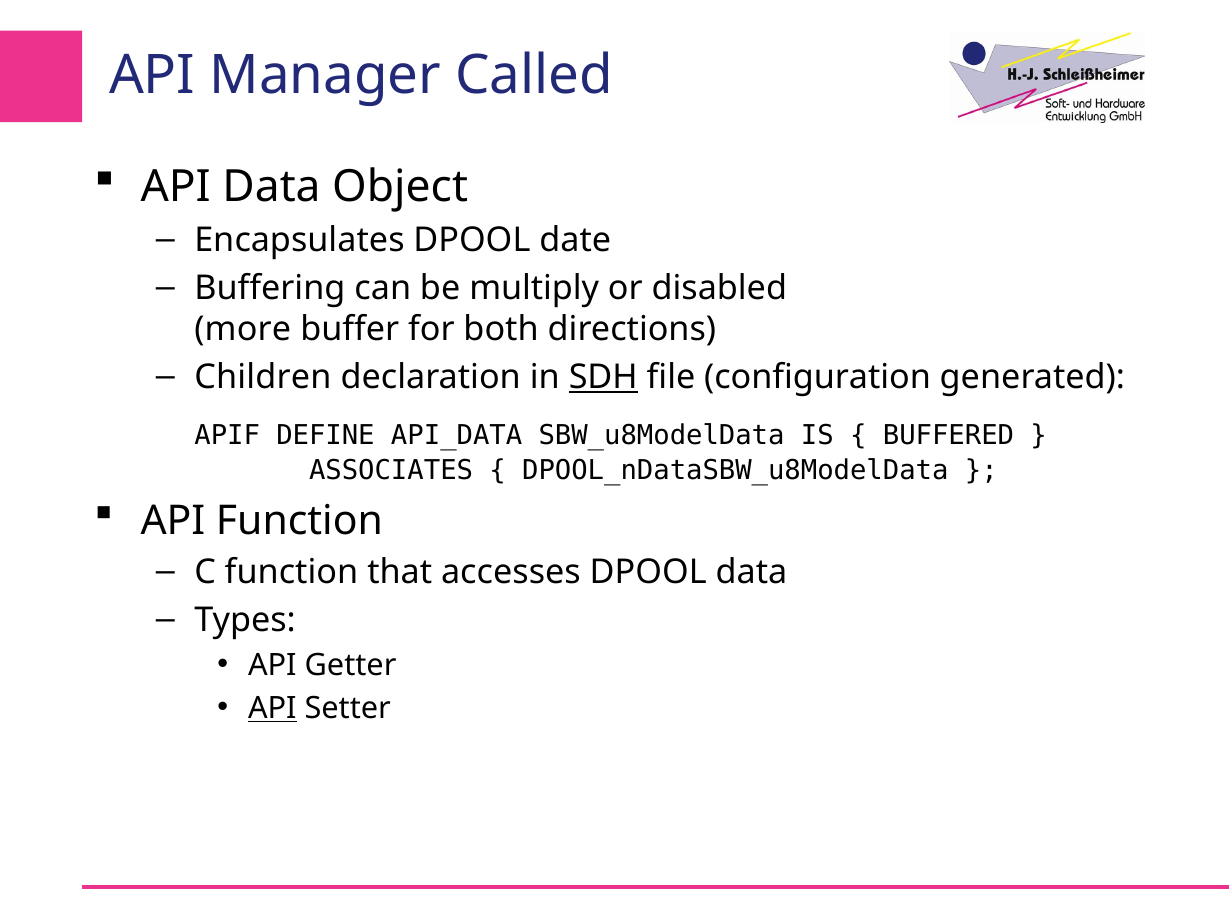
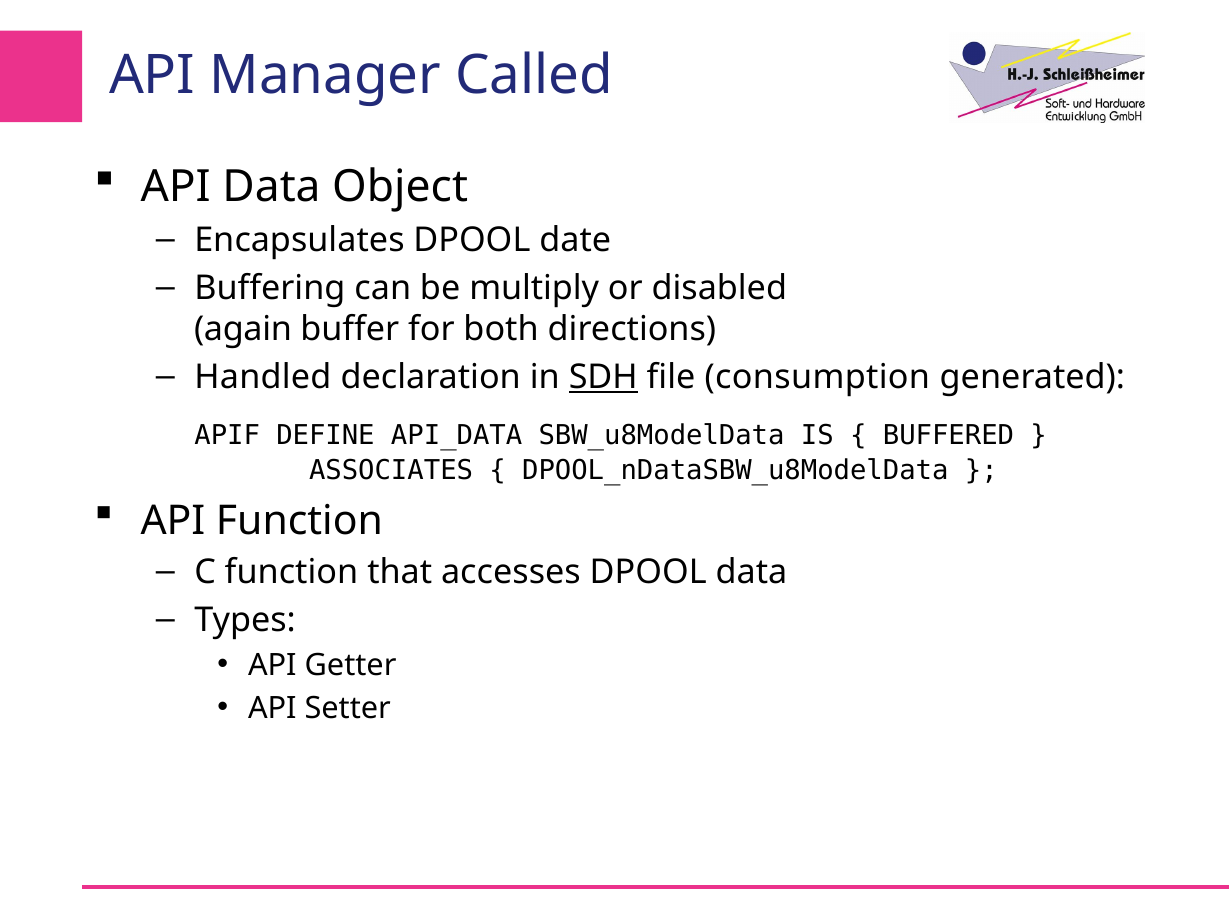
more: more -> again
Children: Children -> Handled
configuration: configuration -> consumption
API at (272, 708) underline: present -> none
